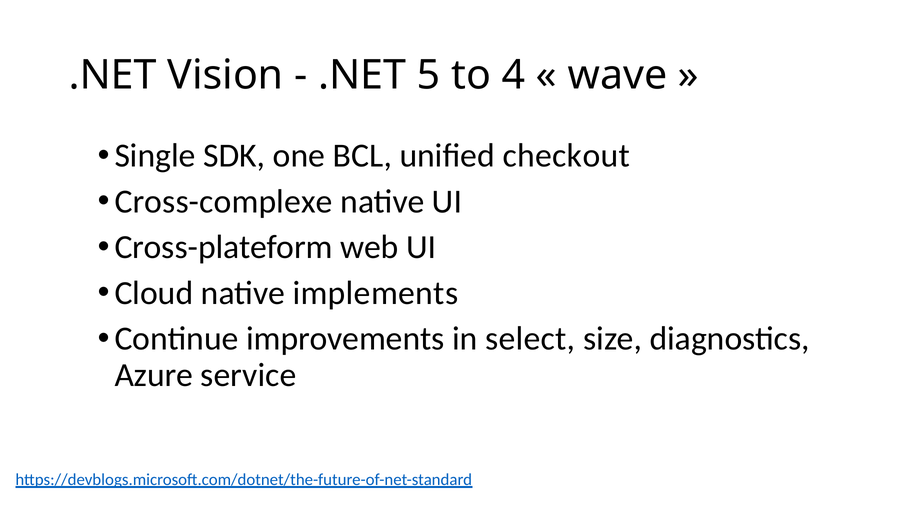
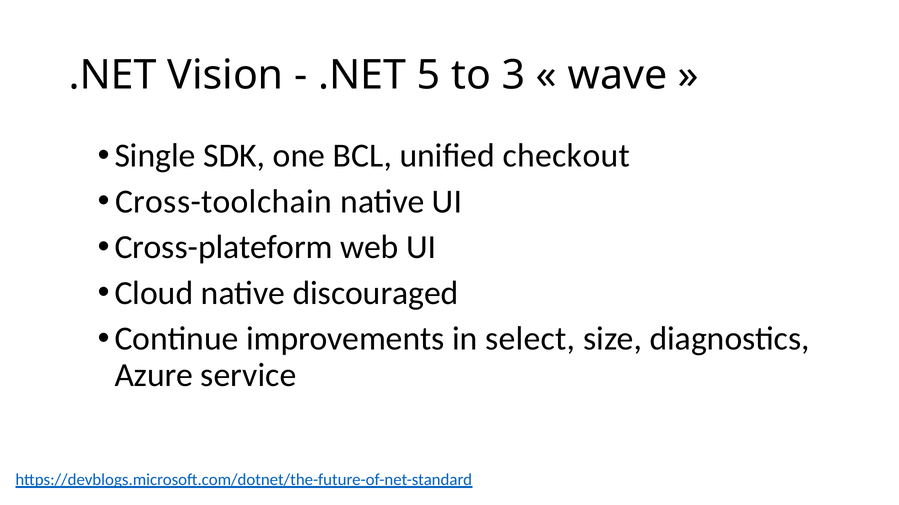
4: 4 -> 3
Cross-complexe: Cross-complexe -> Cross-toolchain
implements: implements -> discouraged
